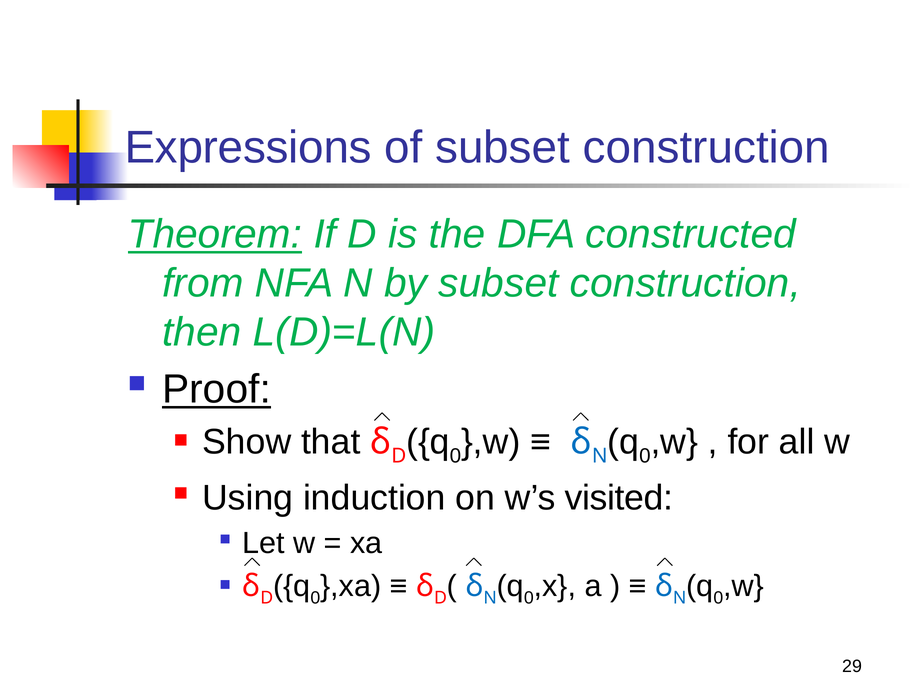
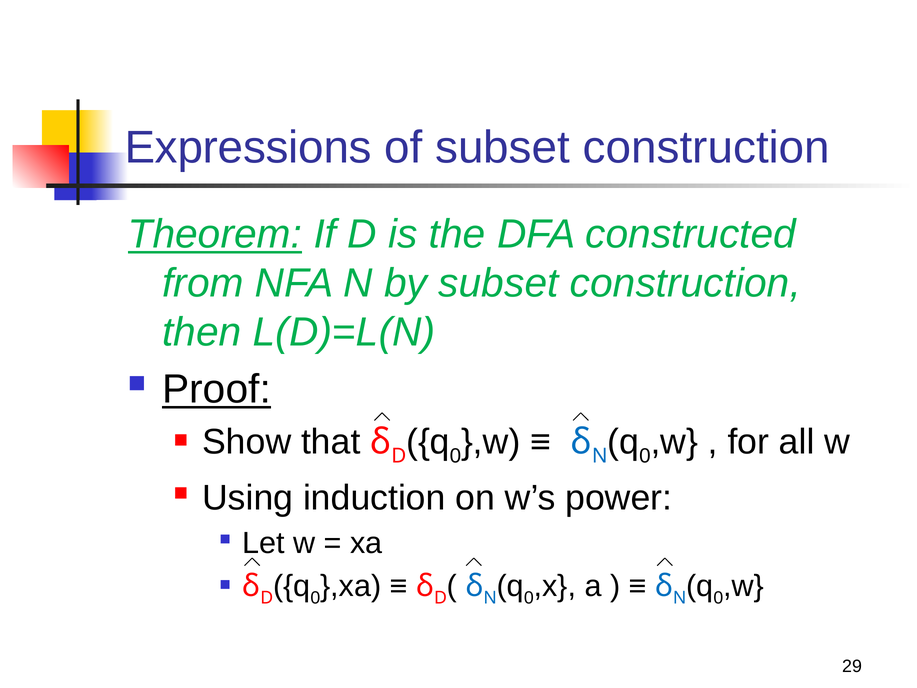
visited: visited -> power
